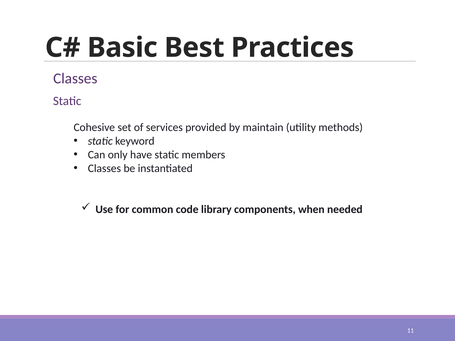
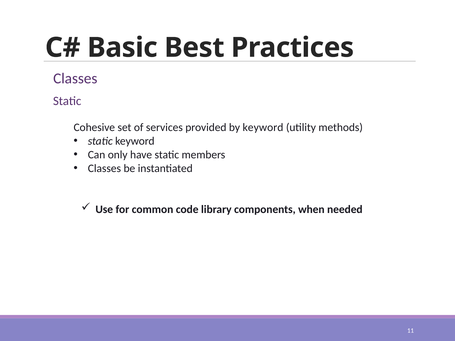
by maintain: maintain -> keyword
